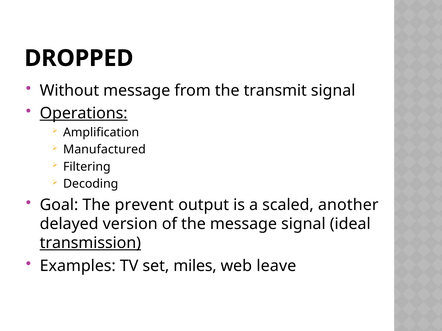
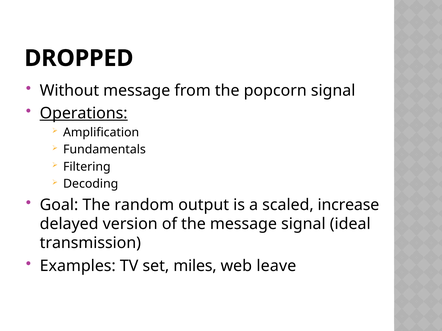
transmit: transmit -> popcorn
Manufactured: Manufactured -> Fundamentals
prevent: prevent -> random
another: another -> increase
transmission underline: present -> none
